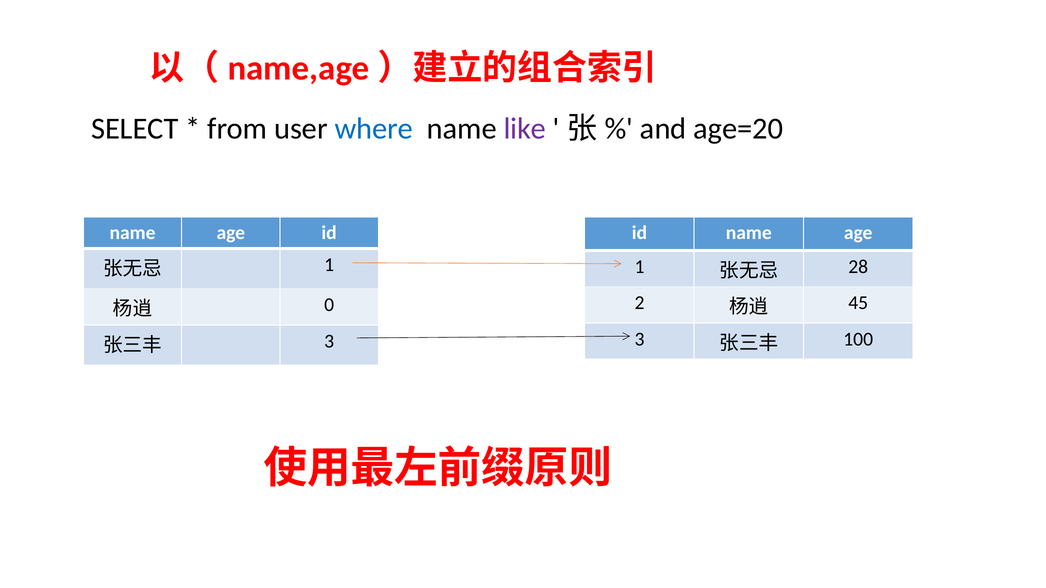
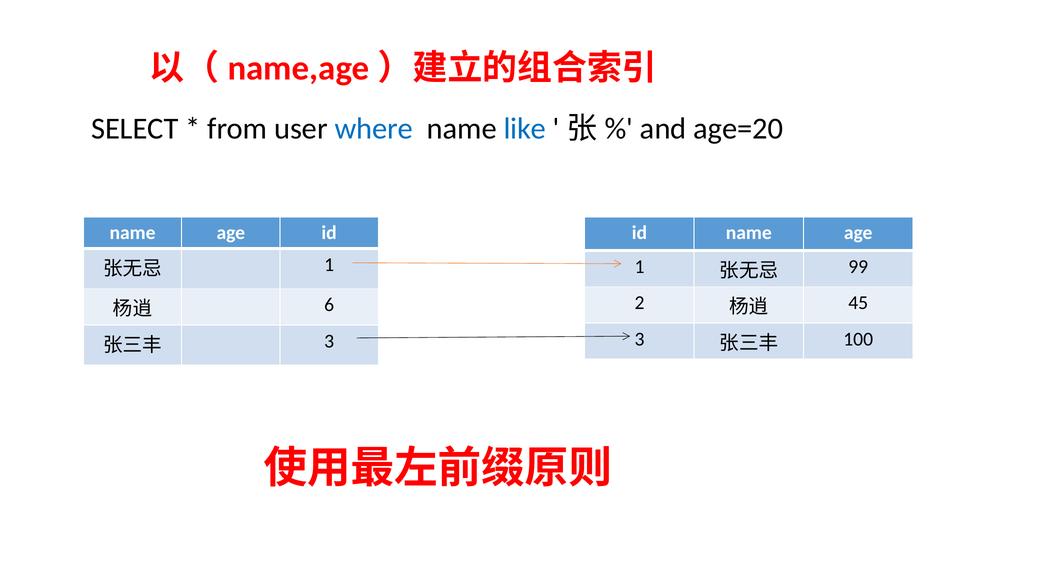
like colour: purple -> blue
28: 28 -> 99
0: 0 -> 6
